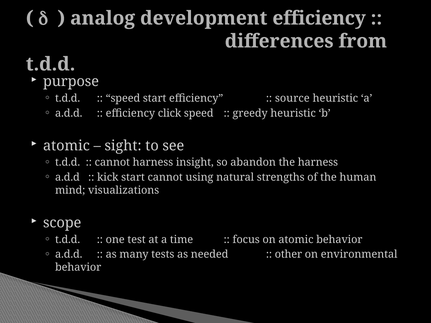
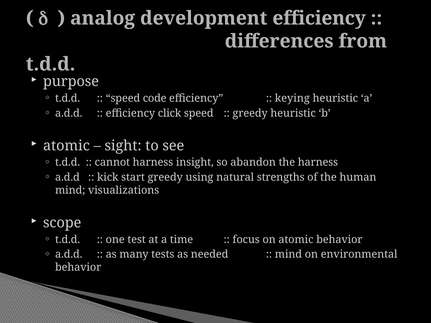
speed start: start -> code
source: source -> keying
start cannot: cannot -> greedy
other at (288, 255): other -> mind
